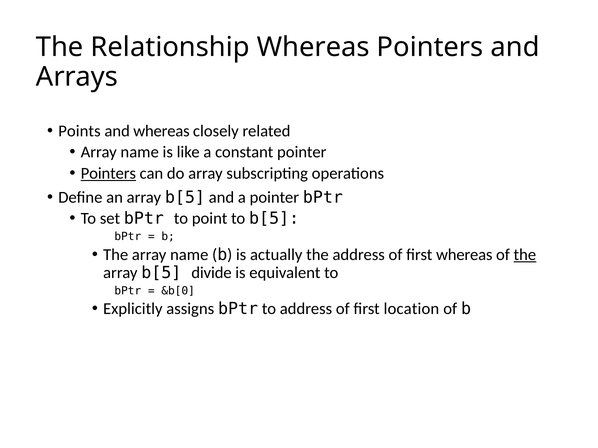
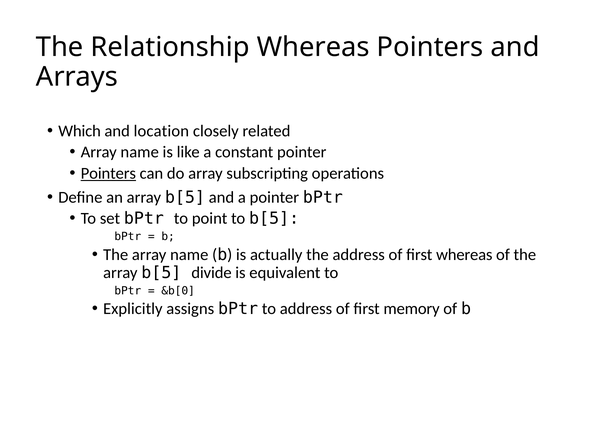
Points: Points -> Which
and whereas: whereas -> location
the at (525, 255) underline: present -> none
location: location -> memory
